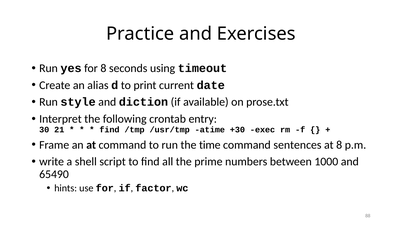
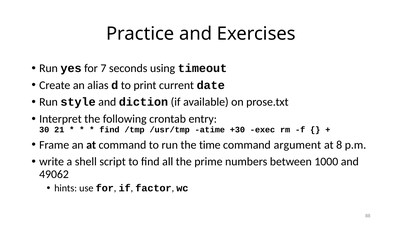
for 8: 8 -> 7
sentences: sentences -> argument
65490: 65490 -> 49062
